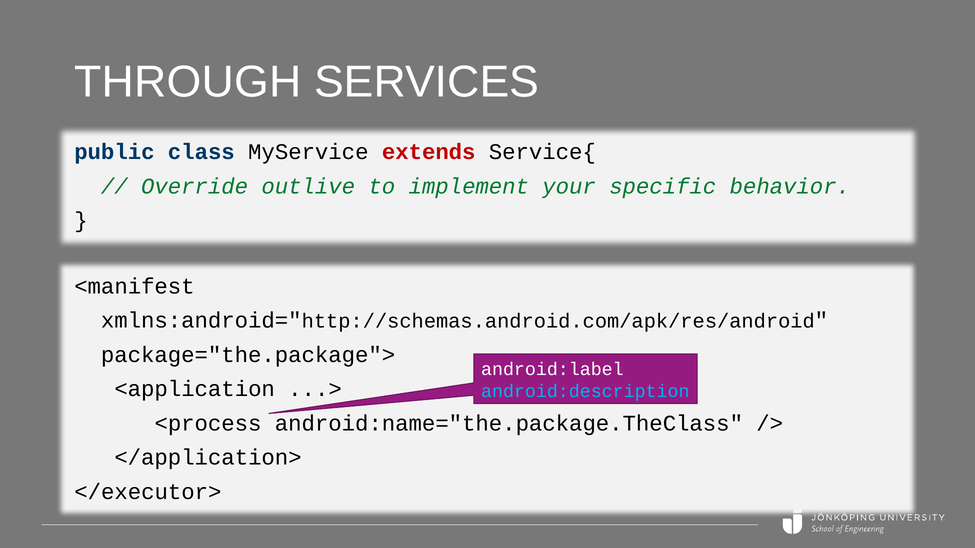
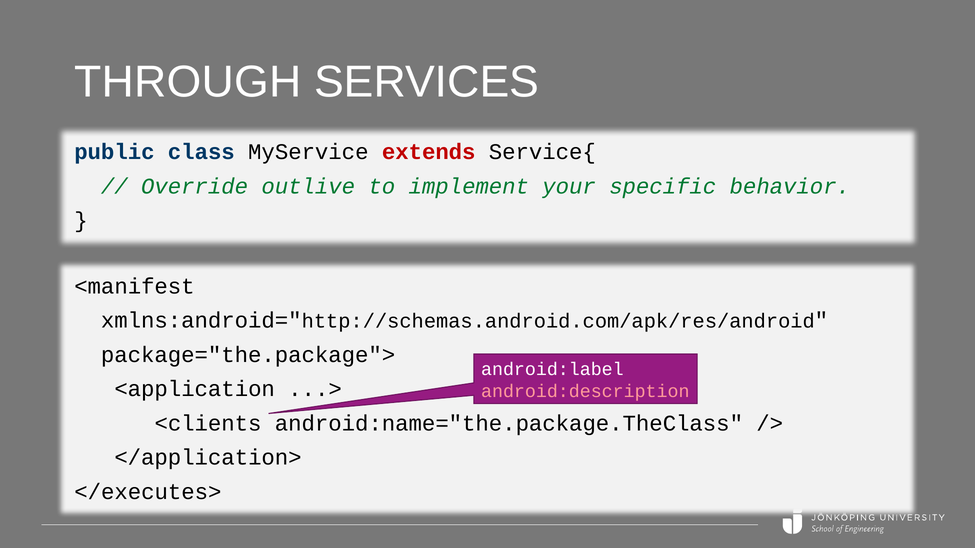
android:description colour: light blue -> pink
<process: <process -> <clients
</executor>: </executor> -> </executes>
